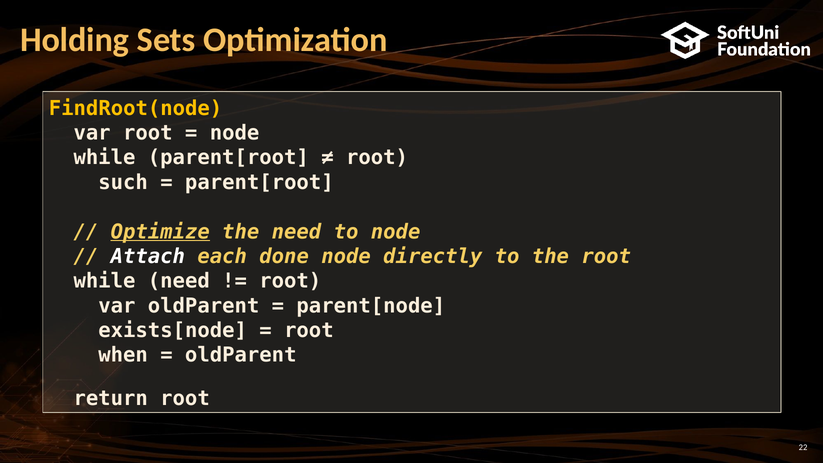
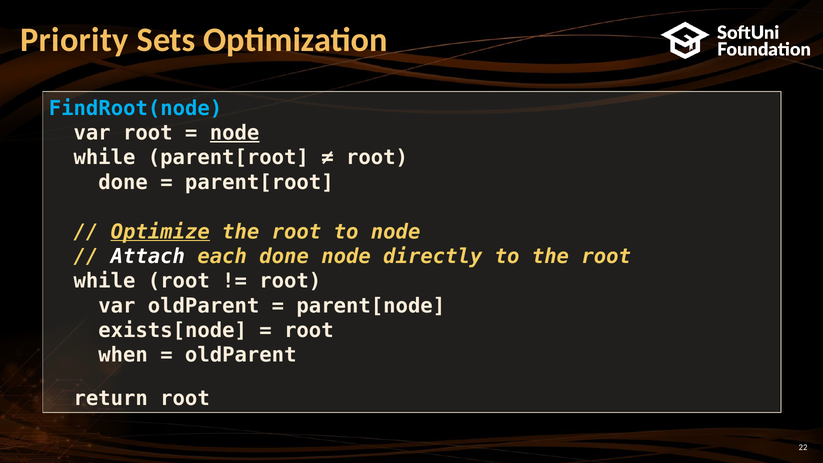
Holding: Holding -> Priority
FindRoot(node colour: yellow -> light blue
node at (235, 133) underline: none -> present
such at (123, 182): such -> done
need at (296, 232): need -> root
while need: need -> root
